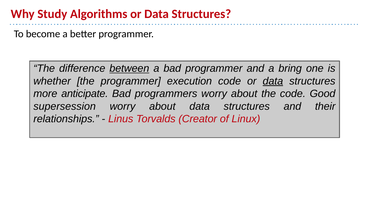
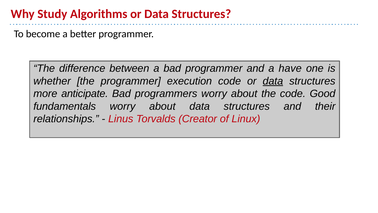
between underline: present -> none
bring: bring -> have
supersession: supersession -> fundamentals
